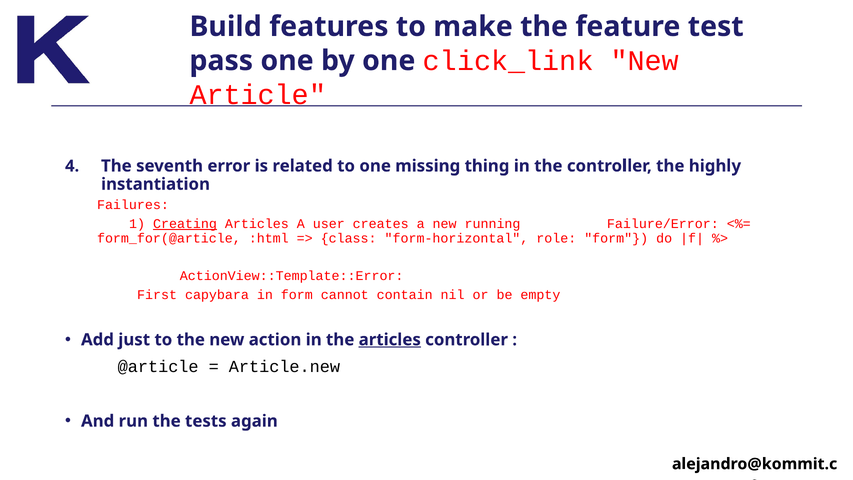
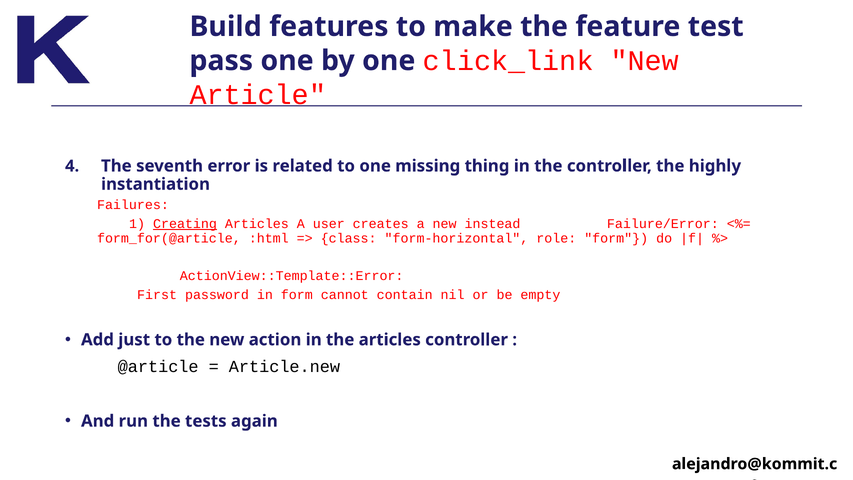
running: running -> instead
capybara: capybara -> password
articles at (390, 340) underline: present -> none
